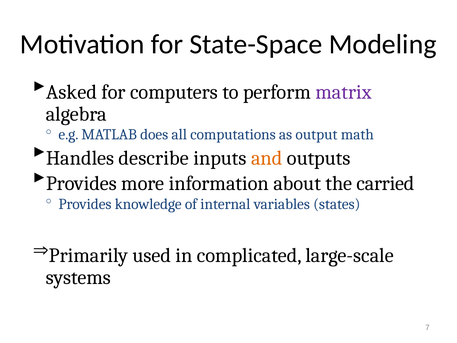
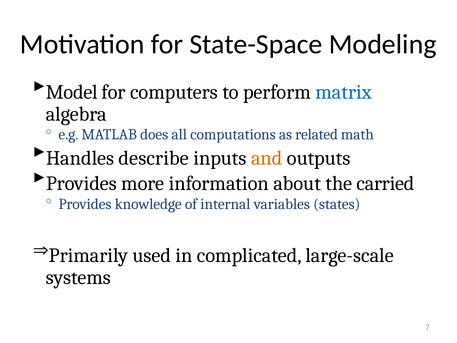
Asked: Asked -> Model
matrix colour: purple -> blue
output: output -> related
